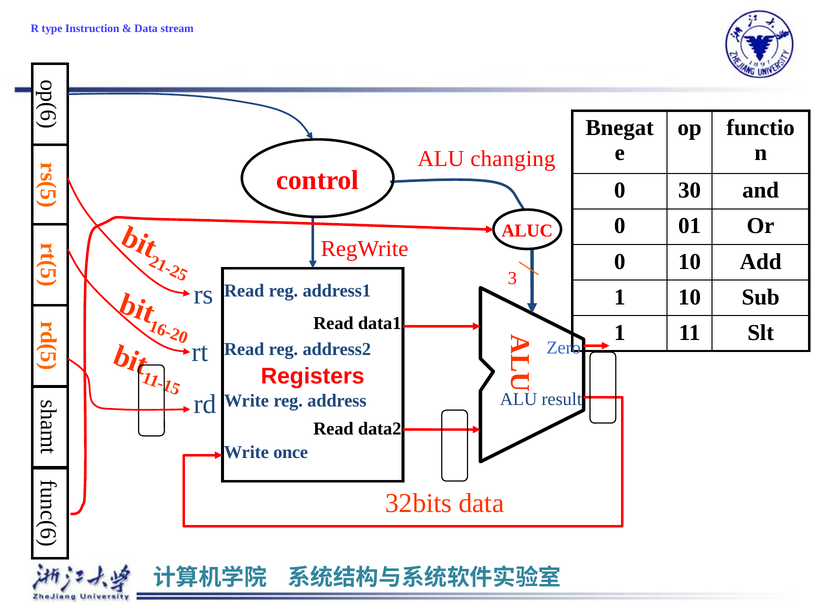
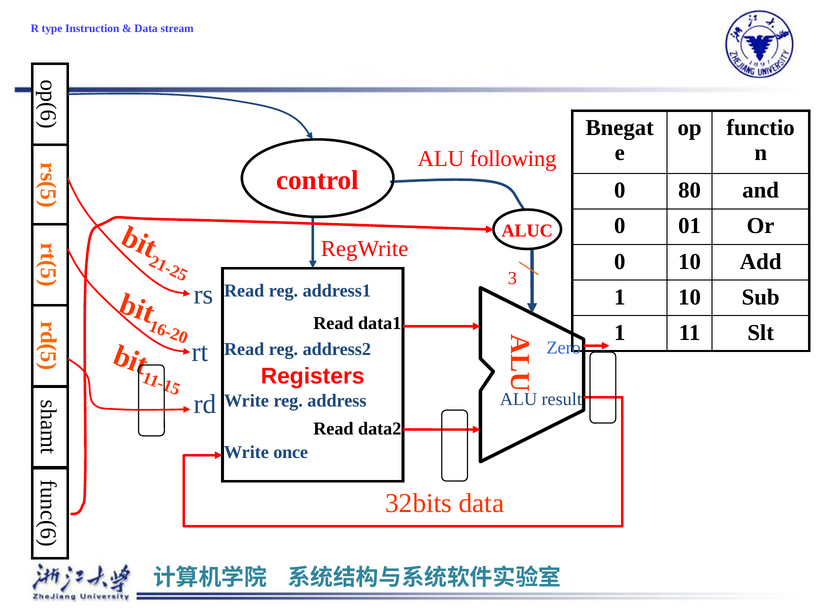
changing: changing -> following
30: 30 -> 80
